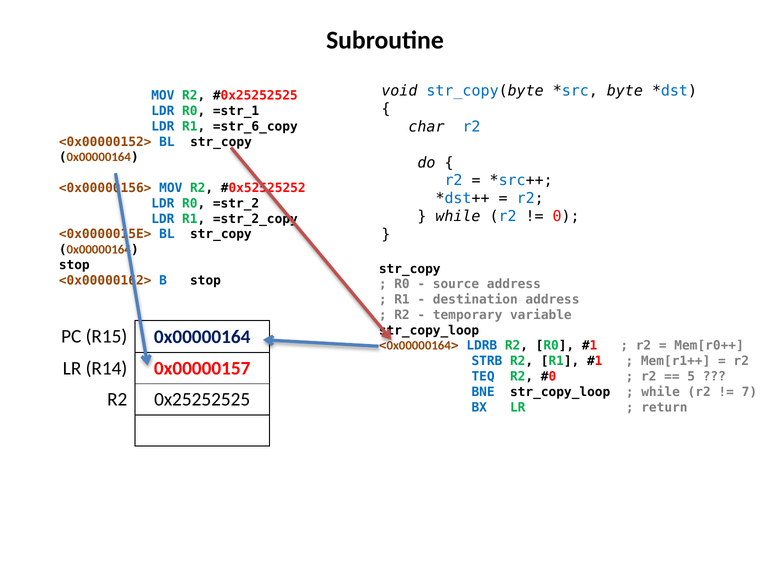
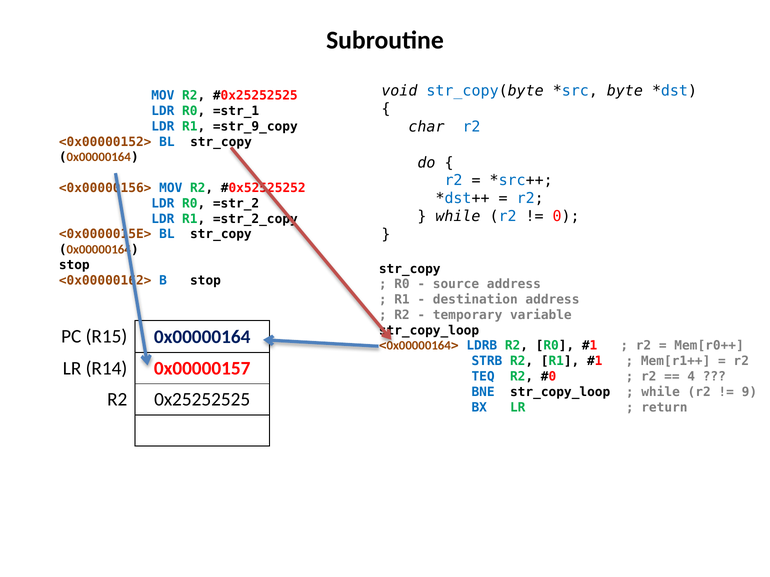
=str_6_copy: =str_6_copy -> =str_9_copy
5: 5 -> 4
7: 7 -> 9
